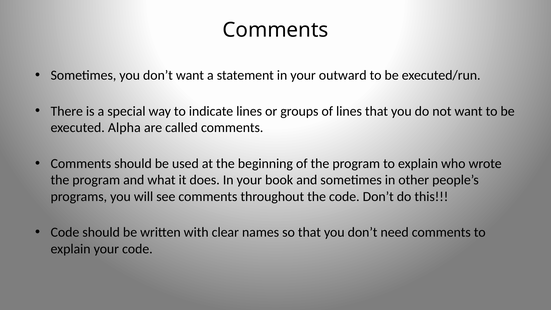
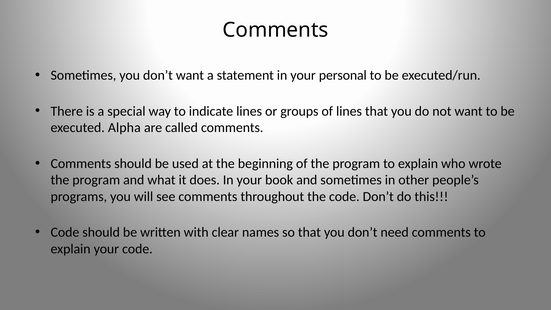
outward: outward -> personal
